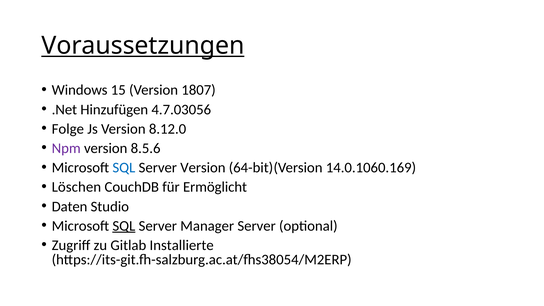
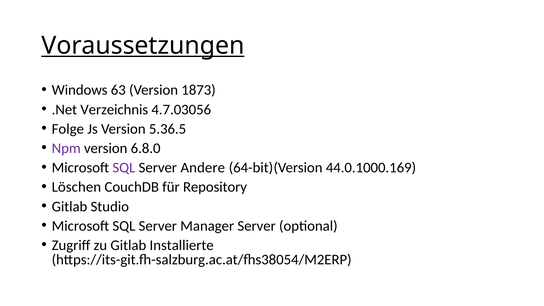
15: 15 -> 63
1807: 1807 -> 1873
Hinzufügen: Hinzufügen -> Verzeichnis
8.12.0: 8.12.0 -> 5.36.5
8.5.6: 8.5.6 -> 6.8.0
SQL at (124, 168) colour: blue -> purple
Server Version: Version -> Andere
14.0.1060.169: 14.0.1060.169 -> 44.0.1000.169
Ermöglicht: Ermöglicht -> Repository
Daten at (70, 207): Daten -> Gitlab
SQL at (124, 226) underline: present -> none
